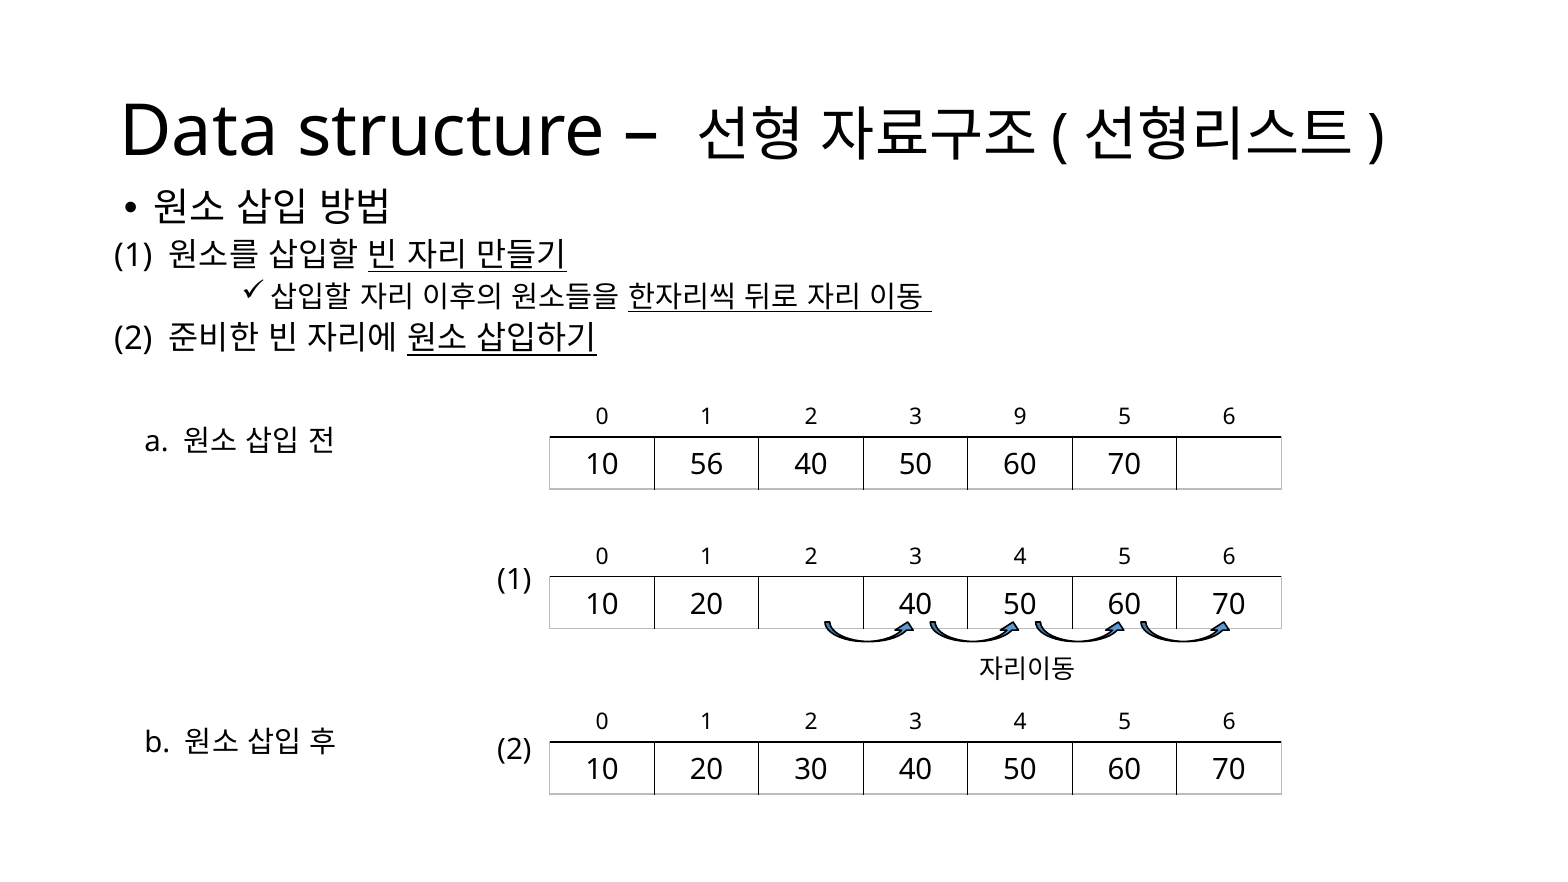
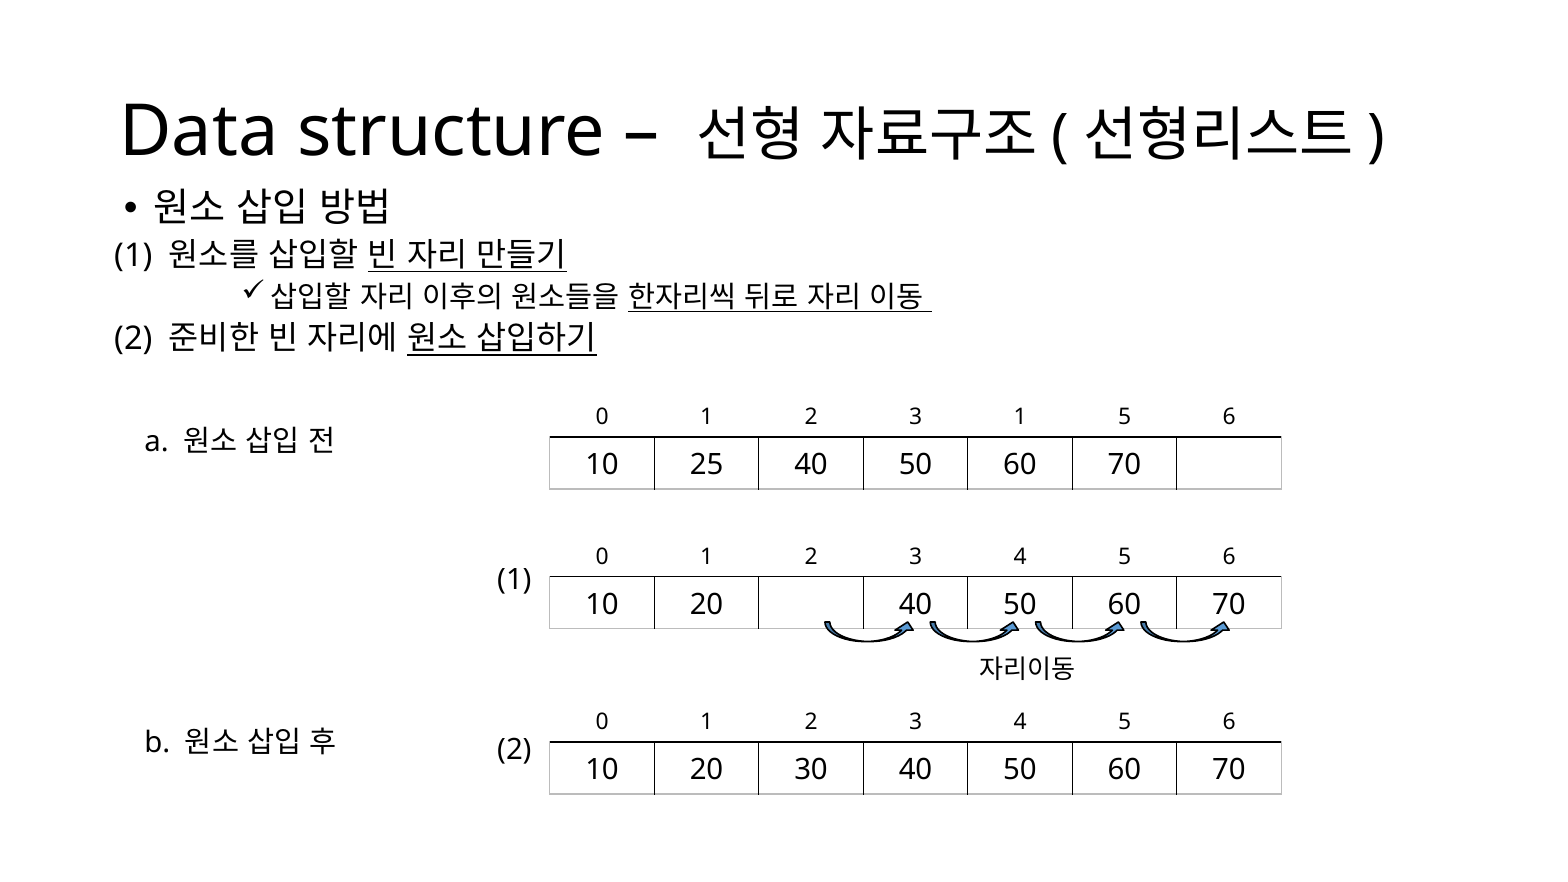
3 9: 9 -> 1
56: 56 -> 25
